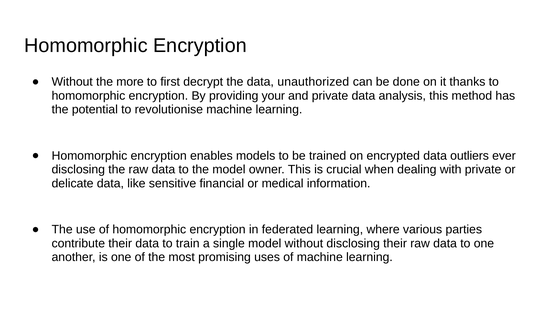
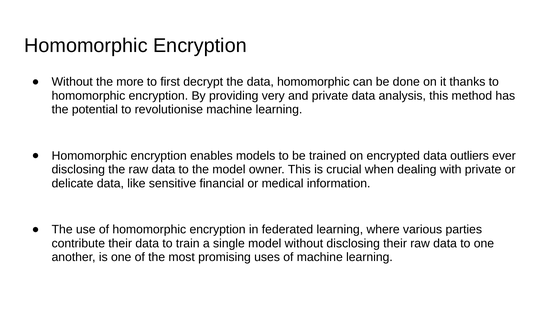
data unauthorized: unauthorized -> homomorphic
your: your -> very
